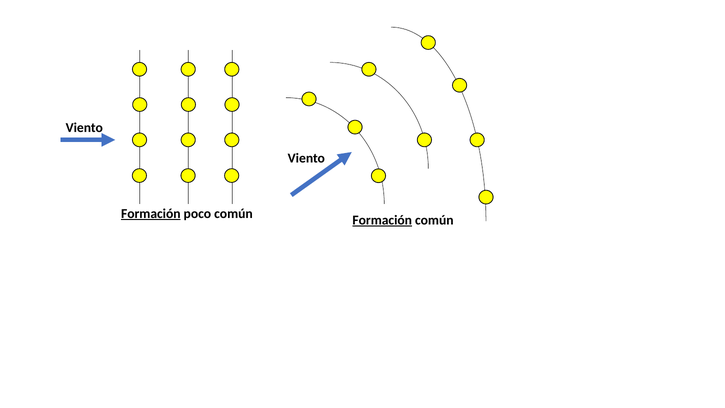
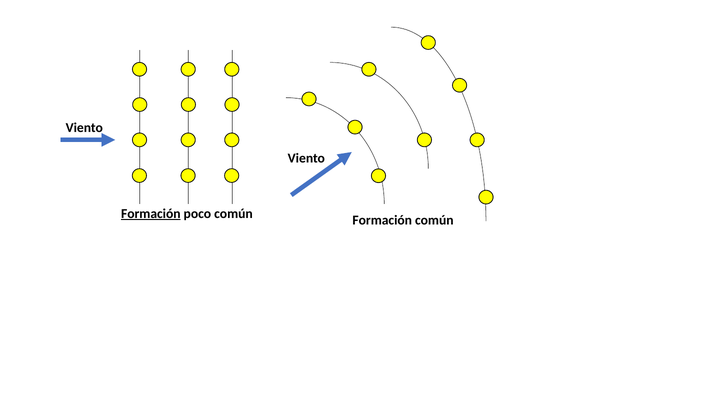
Formación at (382, 220) underline: present -> none
